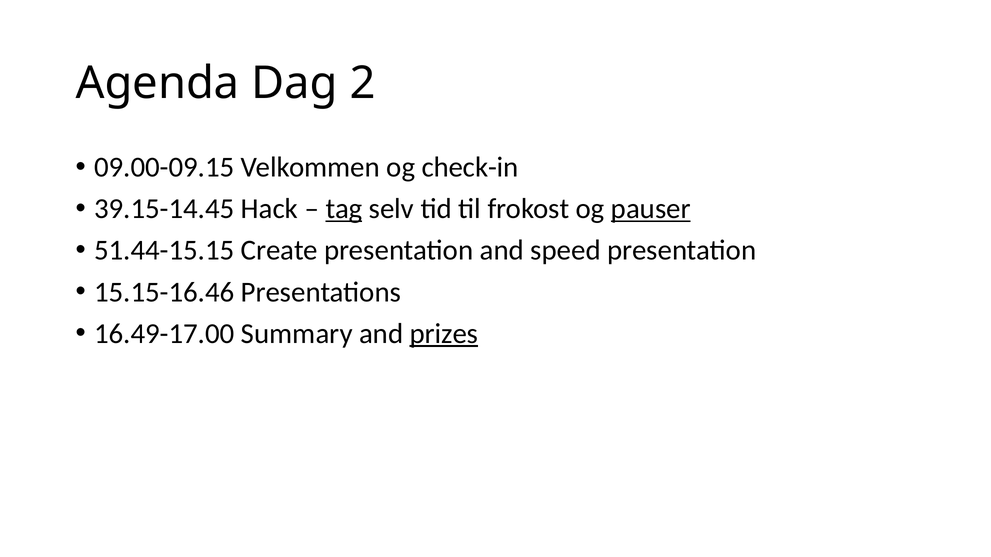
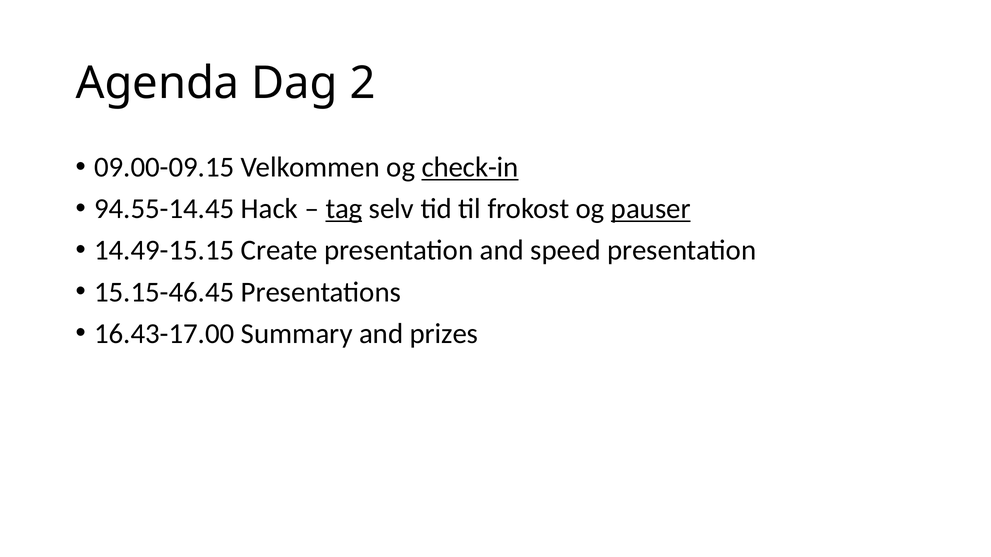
check-in underline: none -> present
39.15-14.45: 39.15-14.45 -> 94.55-14.45
51.44-15.15: 51.44-15.15 -> 14.49-15.15
15.15-16.46: 15.15-16.46 -> 15.15-46.45
16.49-17.00: 16.49-17.00 -> 16.43-17.00
prizes underline: present -> none
